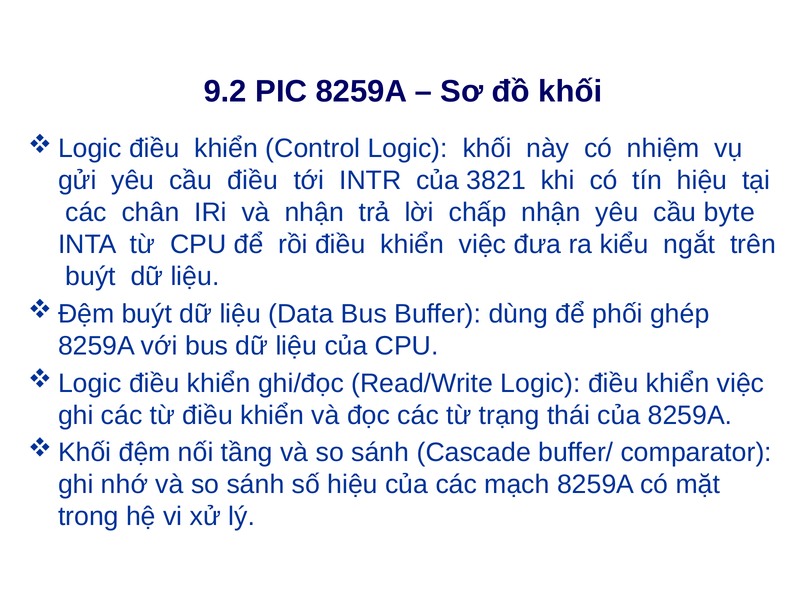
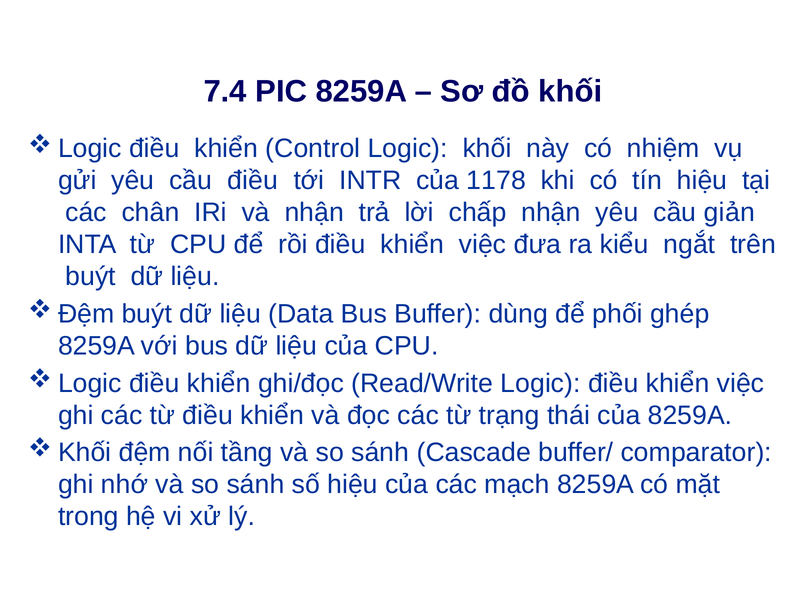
9.2: 9.2 -> 7.4
3821: 3821 -> 1178
byte: byte -> giản
